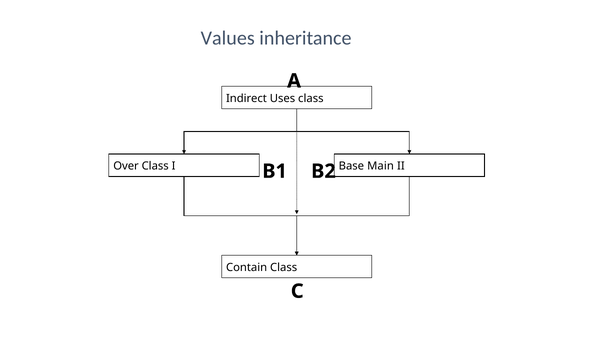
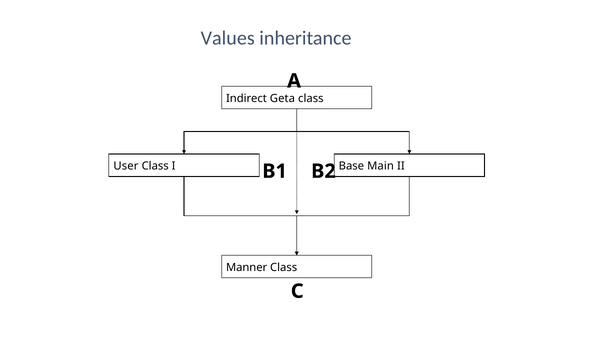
Uses: Uses -> Geta
Over: Over -> User
Contain: Contain -> Manner
